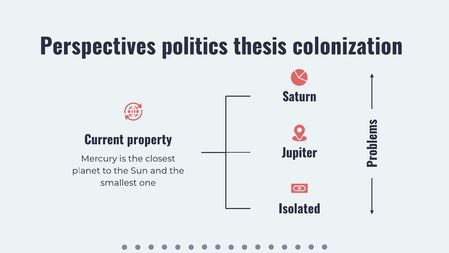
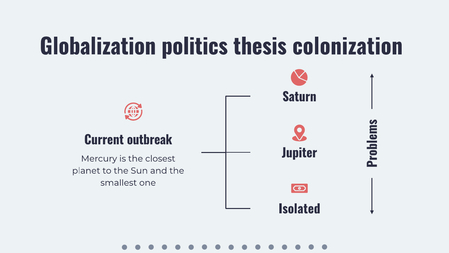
Perspectives: Perspectives -> Globalization
property: property -> outbreak
